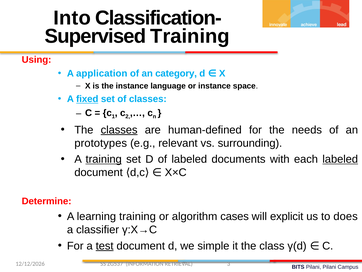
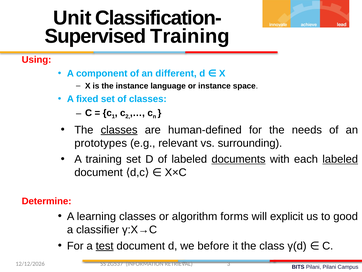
Into: Into -> Unit
application: application -> component
category: category -> different
fixed underline: present -> none
training at (104, 159) underline: present -> none
documents underline: none -> present
learning training: training -> classes
cases: cases -> forms
does: does -> good
simple: simple -> before
